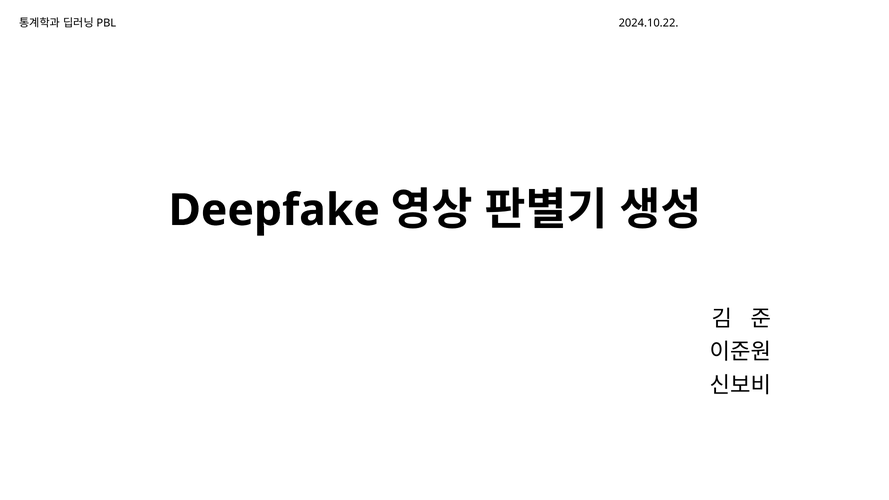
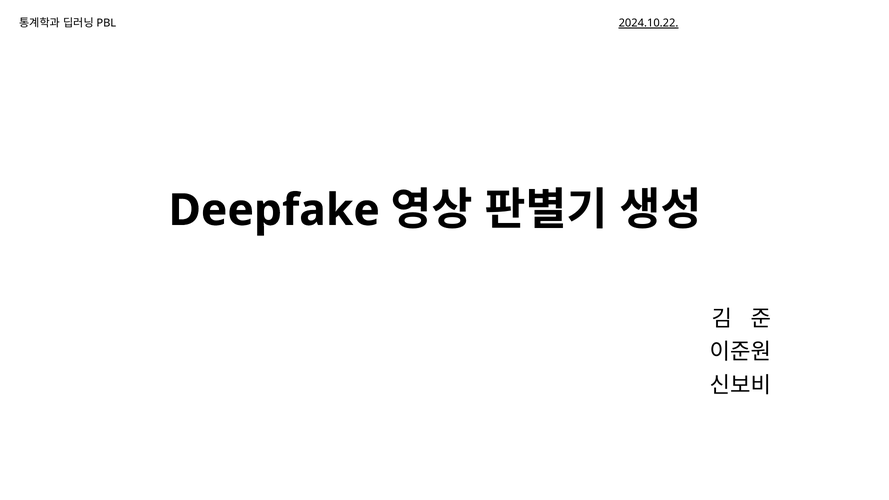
2024.10.22 underline: none -> present
